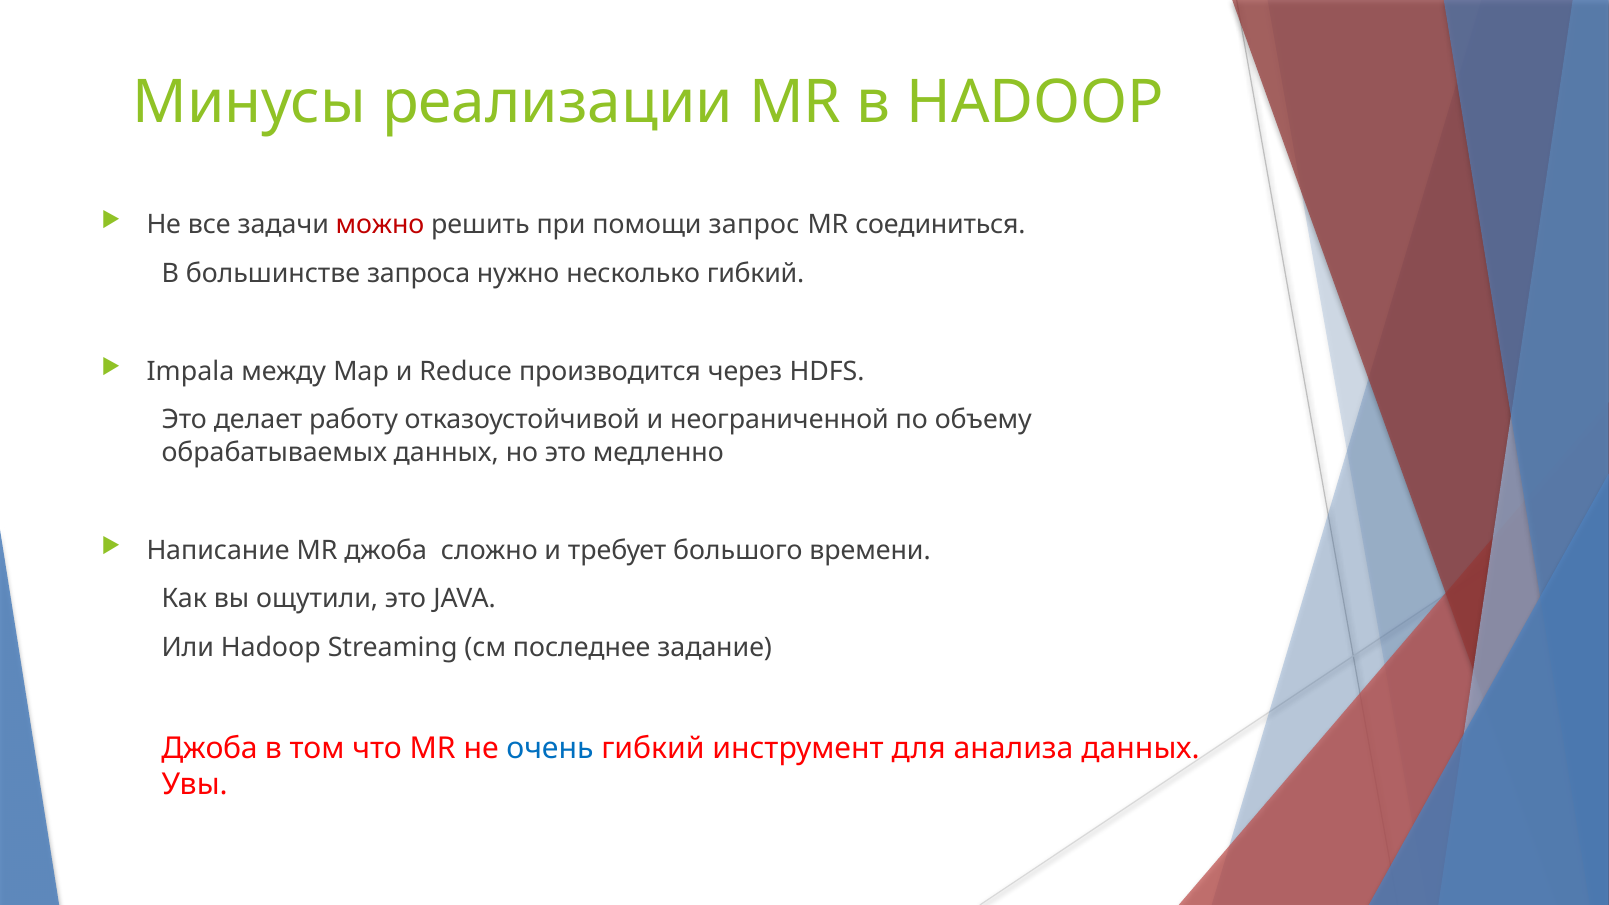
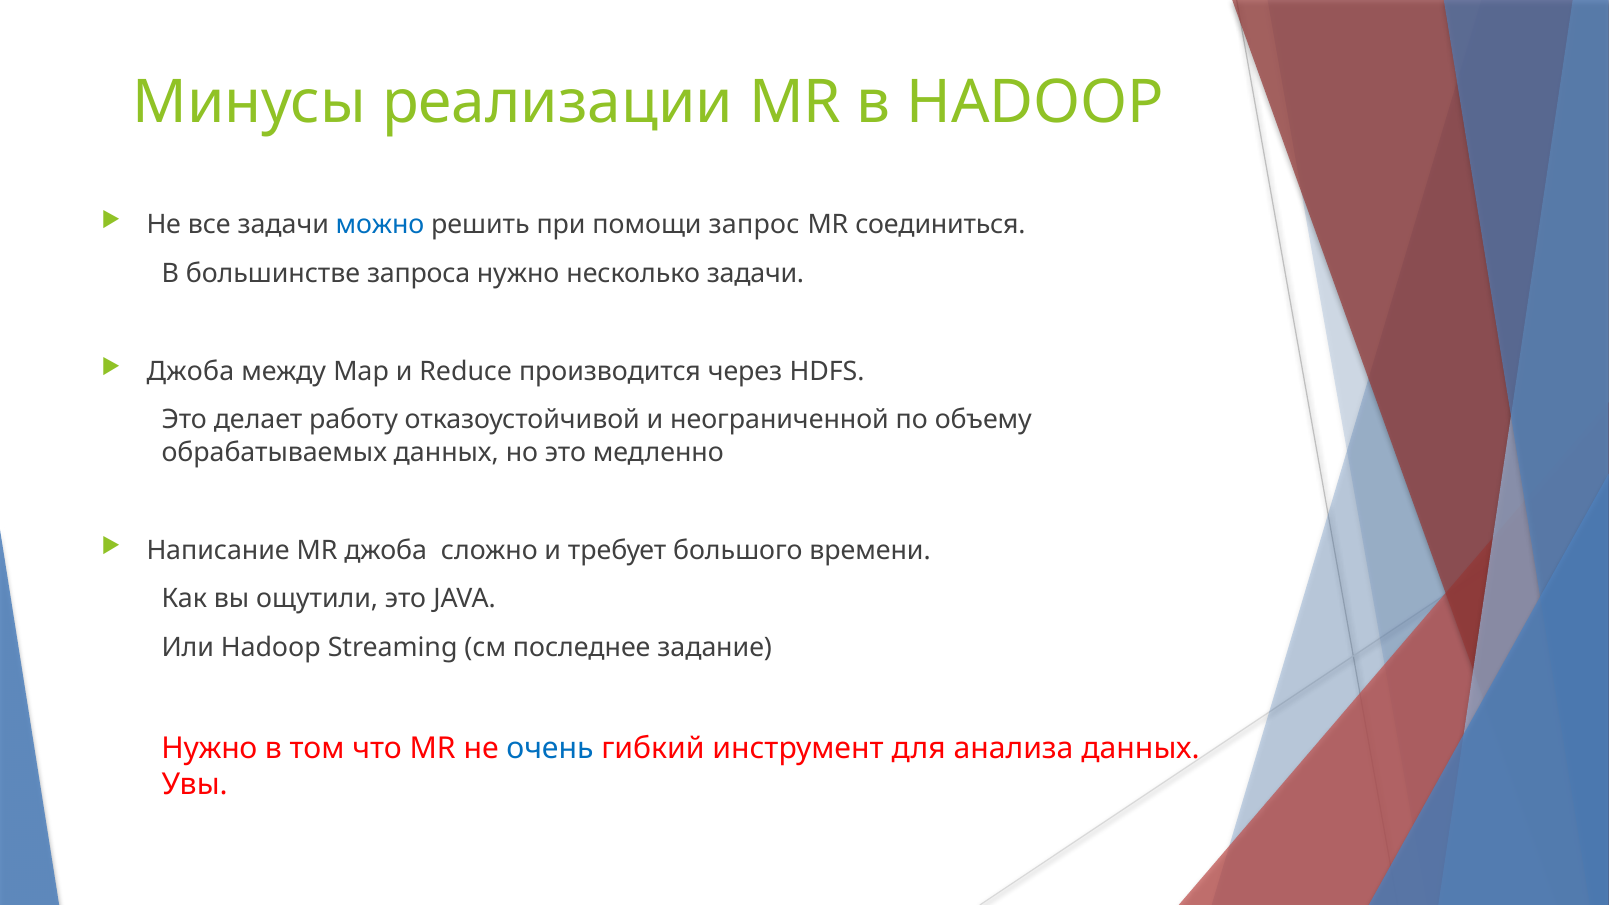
можно colour: red -> blue
несколько гибкий: гибкий -> задачи
Impala at (190, 371): Impala -> Джоба
Джоба at (209, 748): Джоба -> Нужно
